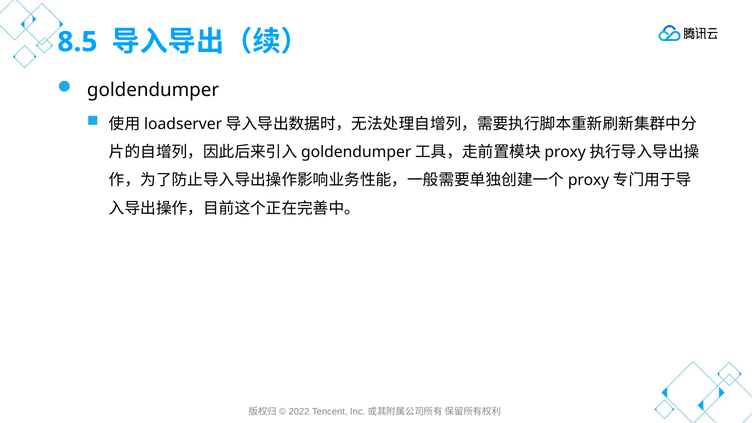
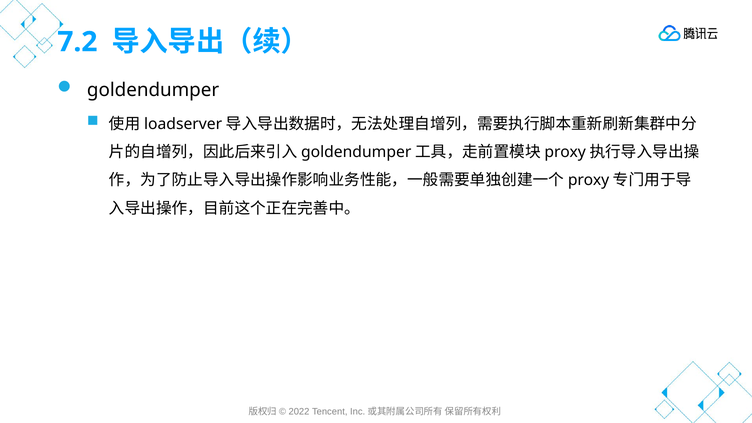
8.5: 8.5 -> 7.2
